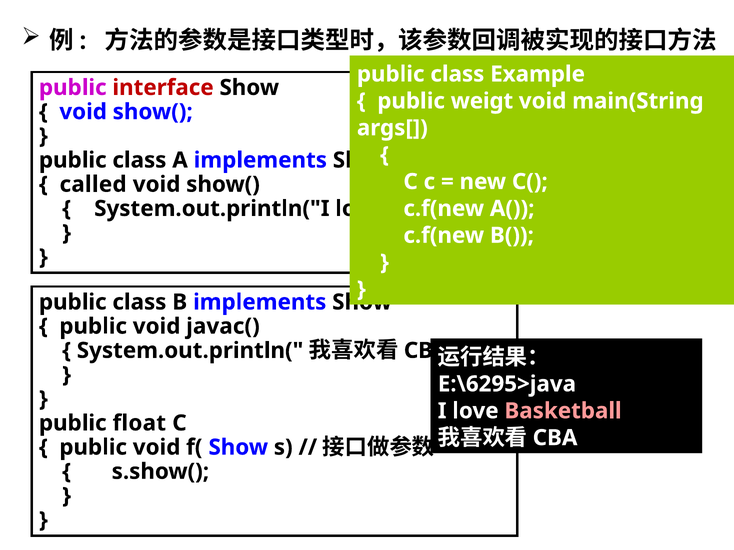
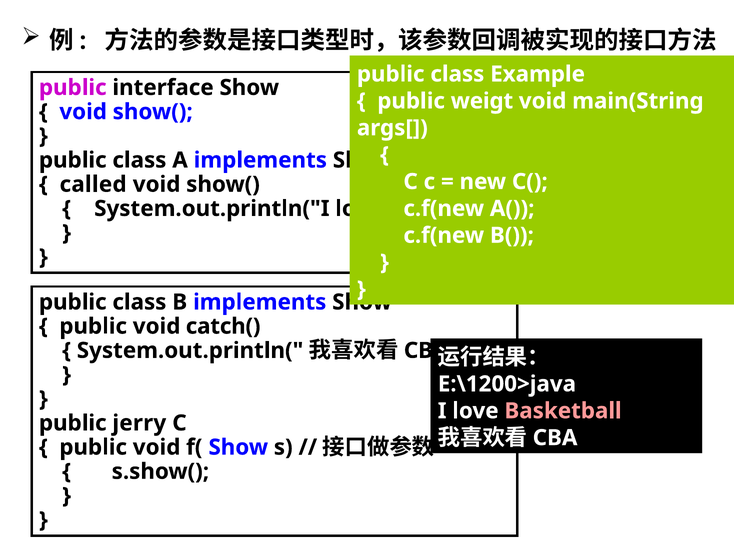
interface colour: red -> black
javac(: javac( -> catch(
E:\6295>java: E:\6295>java -> E:\1200>java
float: float -> jerry
